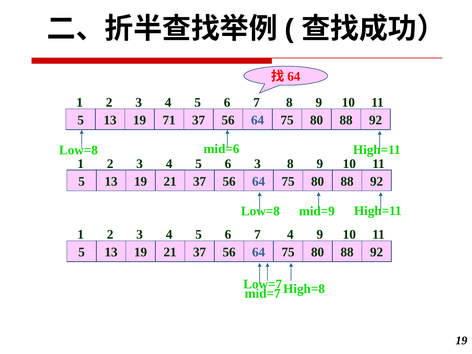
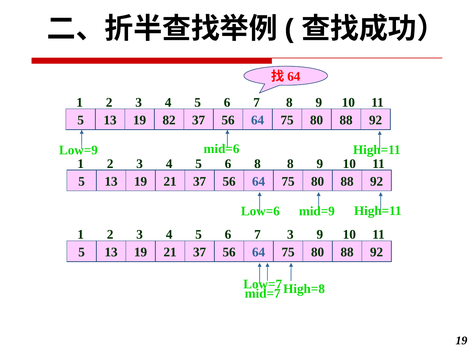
71: 71 -> 82
Low=8 at (78, 150): Low=8 -> Low=9
6 3: 3 -> 8
Low=8 at (260, 211): Low=8 -> Low=6
7 4: 4 -> 3
